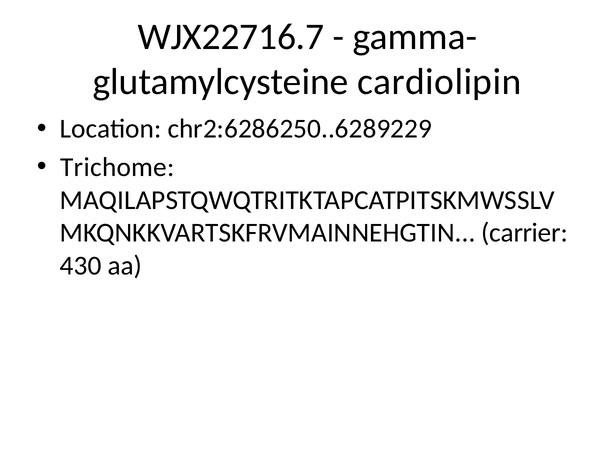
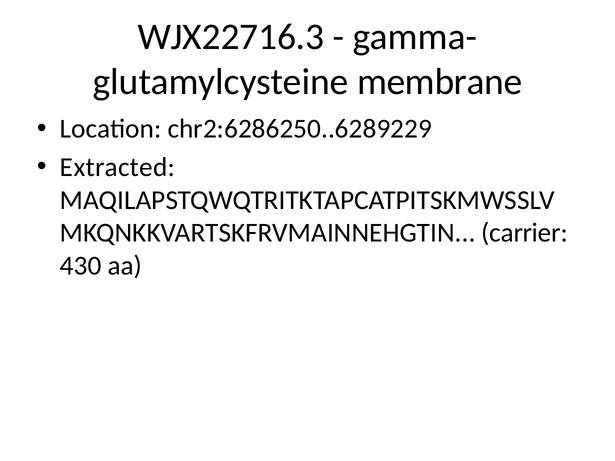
WJX22716.7: WJX22716.7 -> WJX22716.3
cardiolipin: cardiolipin -> membrane
Trichome: Trichome -> Extracted
